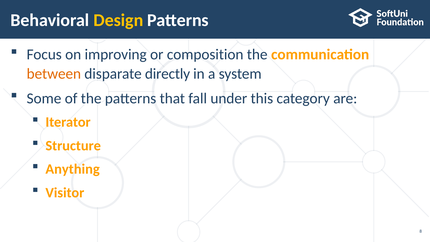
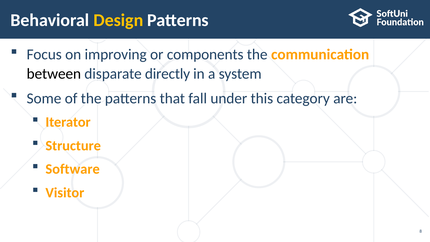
composition: composition -> components
between colour: orange -> black
Anything: Anything -> Software
